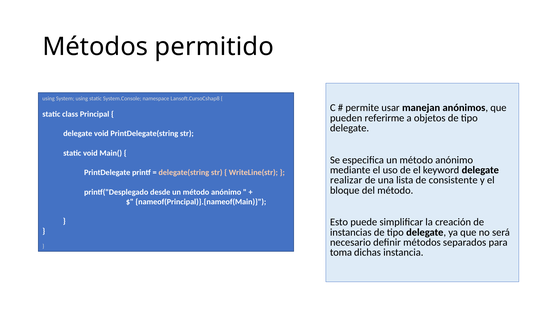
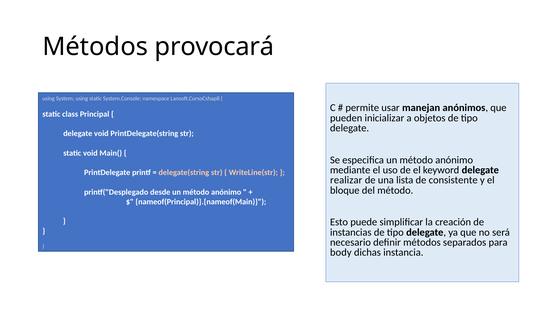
permitido: permitido -> provocará
referirme: referirme -> inicializar
toma: toma -> body
